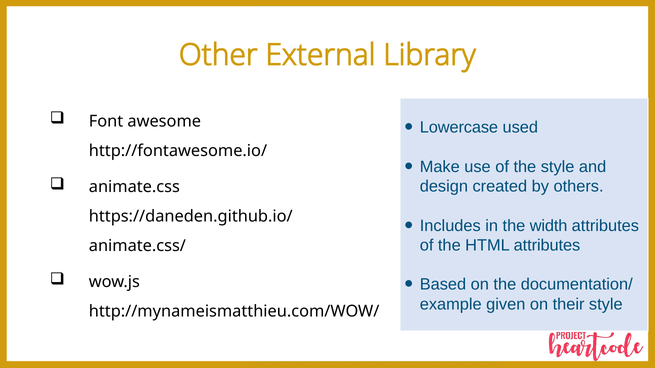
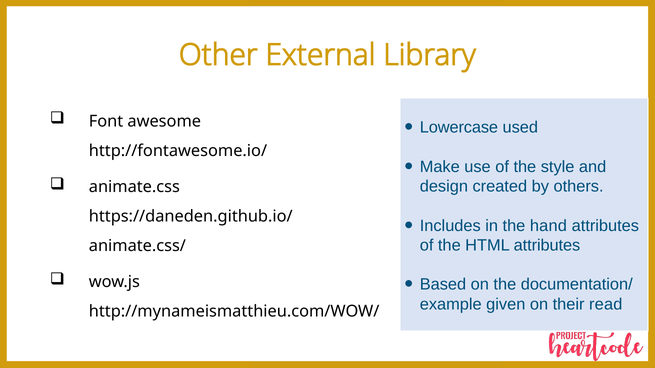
width: width -> hand
their style: style -> read
